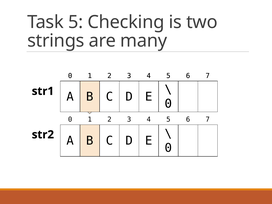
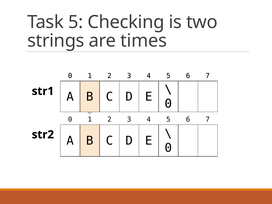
many: many -> times
